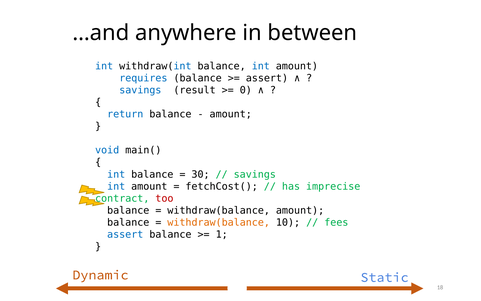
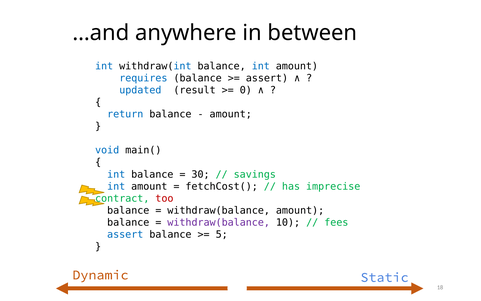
savings at (140, 90): savings -> updated
withdraw(balance at (219, 222) colour: orange -> purple
1: 1 -> 5
